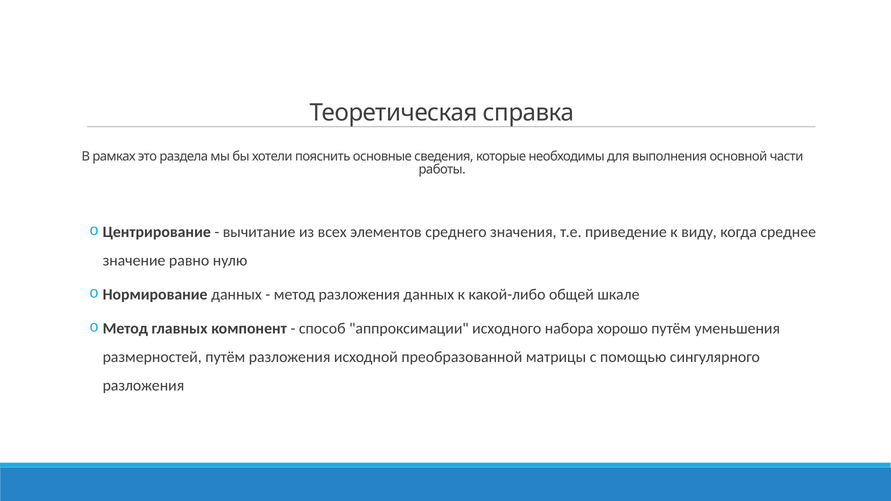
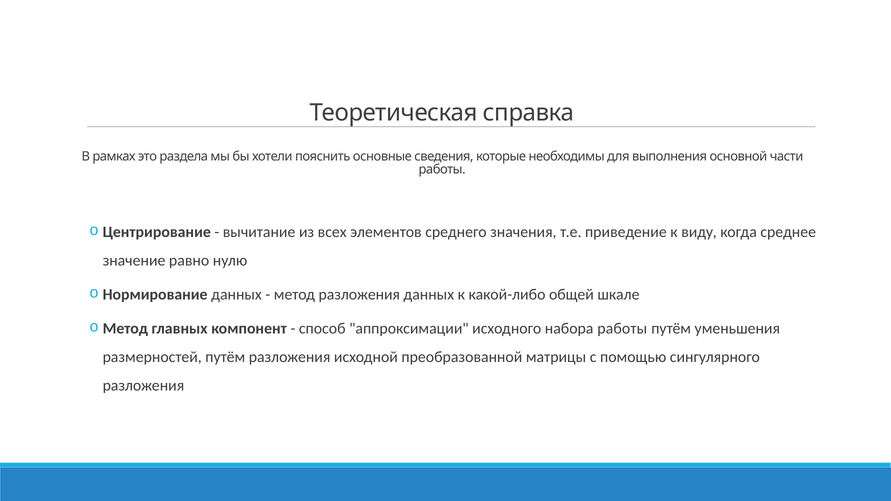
набора хорошо: хорошо -> работы
